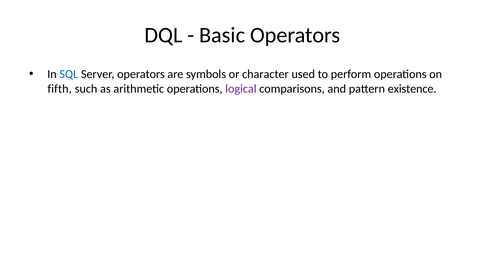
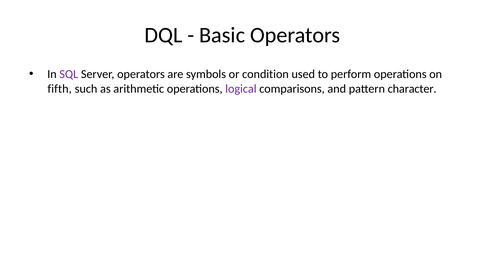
SQL colour: blue -> purple
character: character -> condition
existence: existence -> character
